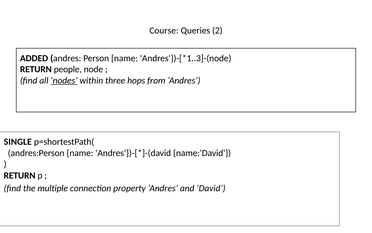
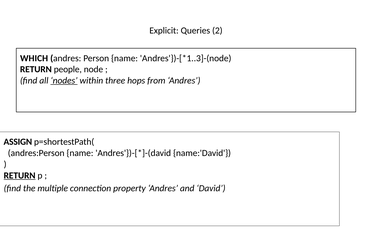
Course: Course -> Explicit
ADDED: ADDED -> WHICH
SINGLE: SINGLE -> ASSIGN
RETURN at (20, 175) underline: none -> present
